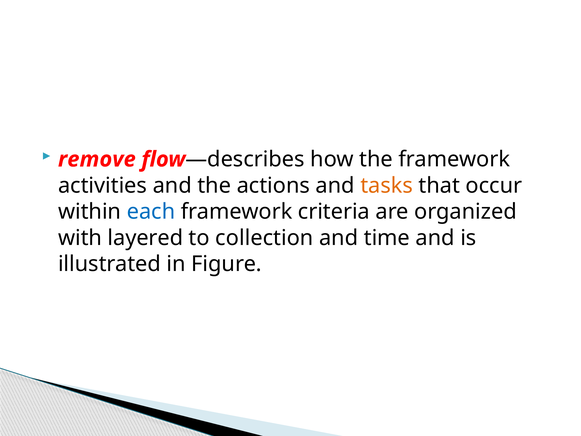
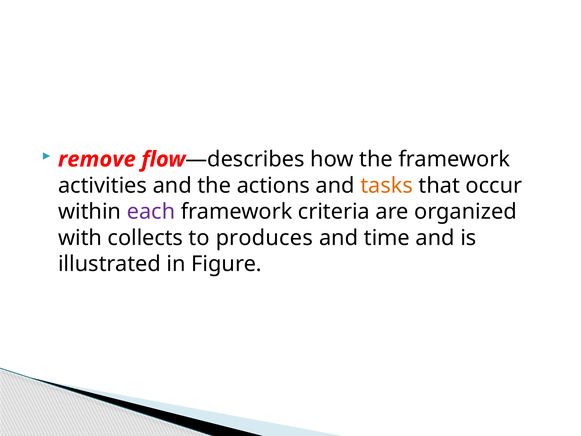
each colour: blue -> purple
layered: layered -> collects
collection: collection -> produces
